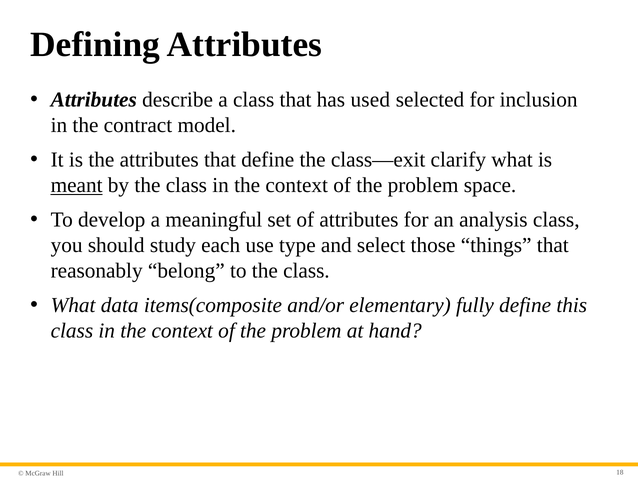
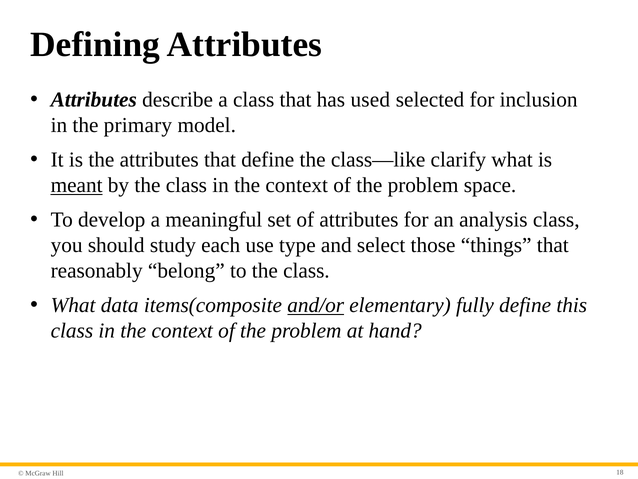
contract: contract -> primary
class—exit: class—exit -> class—like
and/or underline: none -> present
